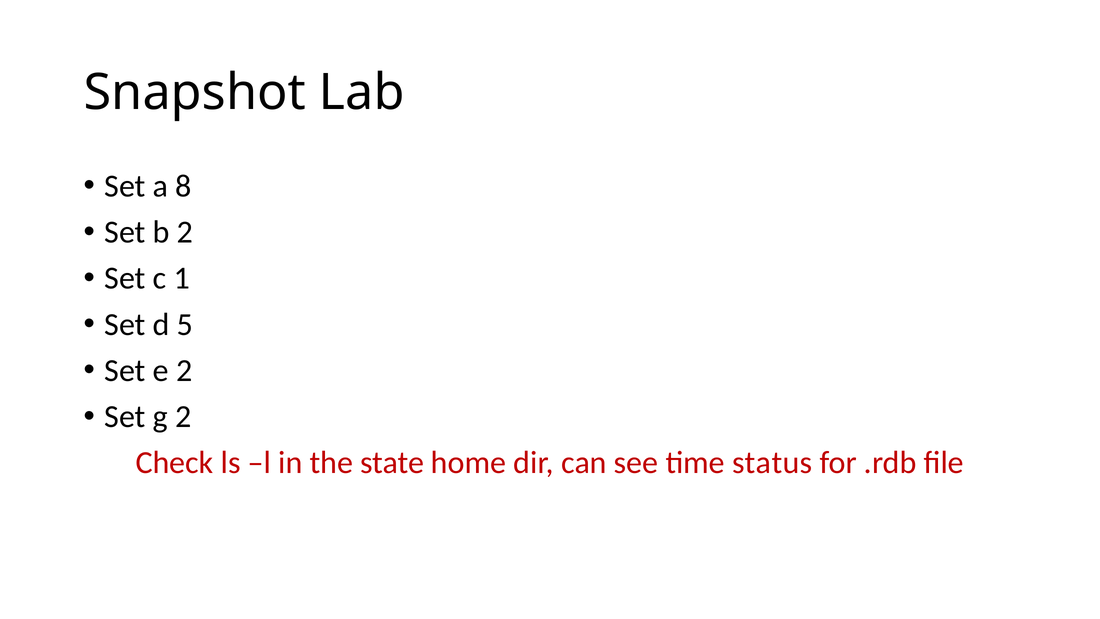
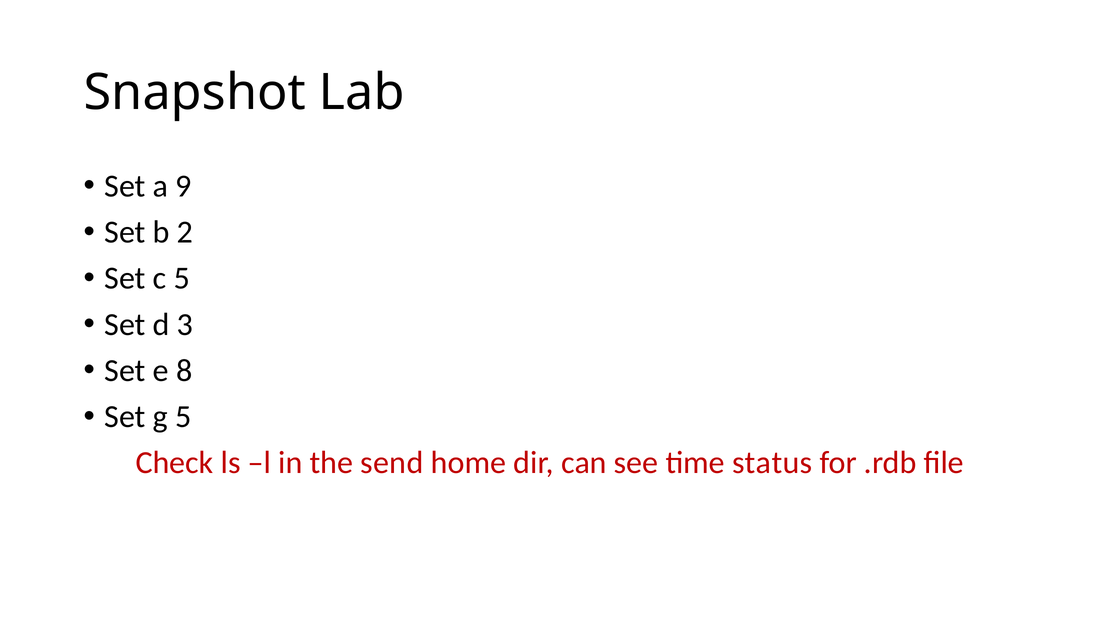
8: 8 -> 9
c 1: 1 -> 5
5: 5 -> 3
e 2: 2 -> 8
g 2: 2 -> 5
state: state -> send
